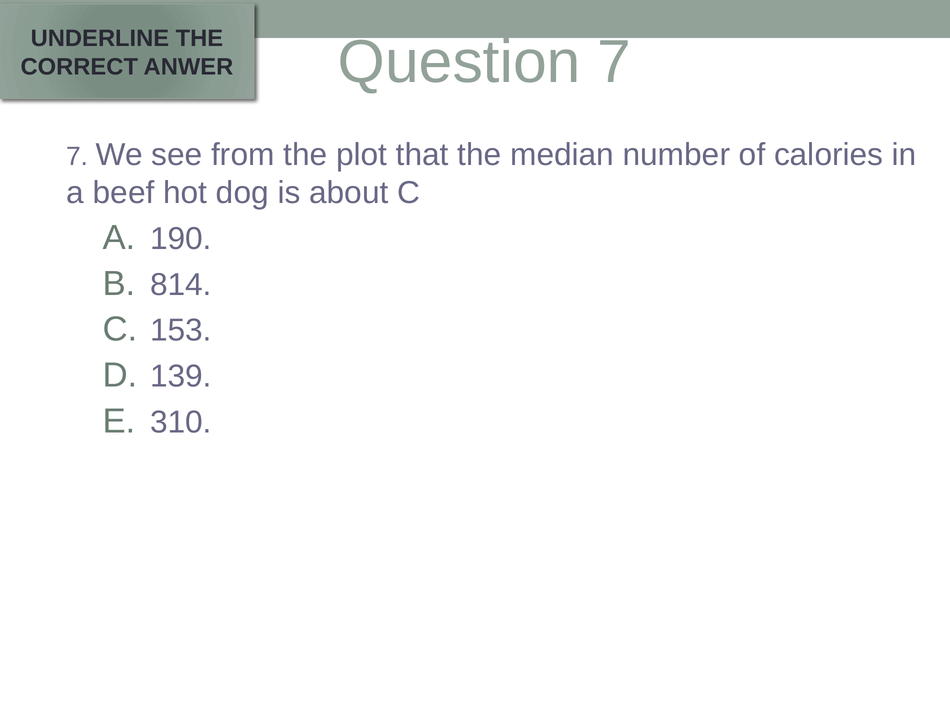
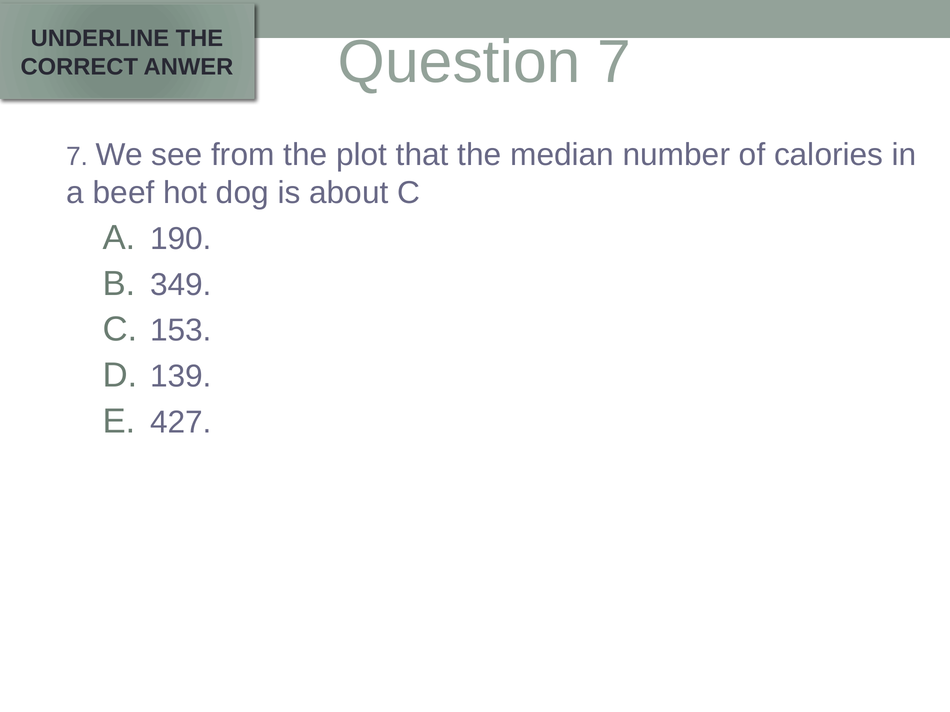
814: 814 -> 349
310: 310 -> 427
